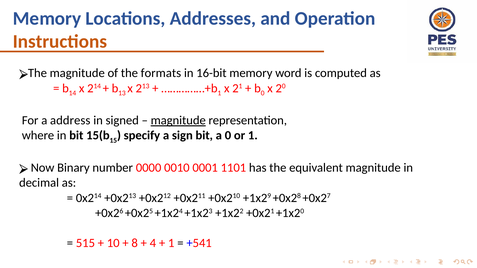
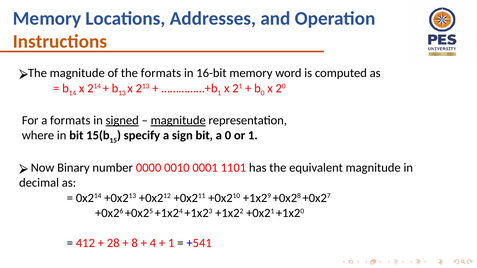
a address: address -> formats
signed underline: none -> present
515: 515 -> 412
10: 10 -> 28
